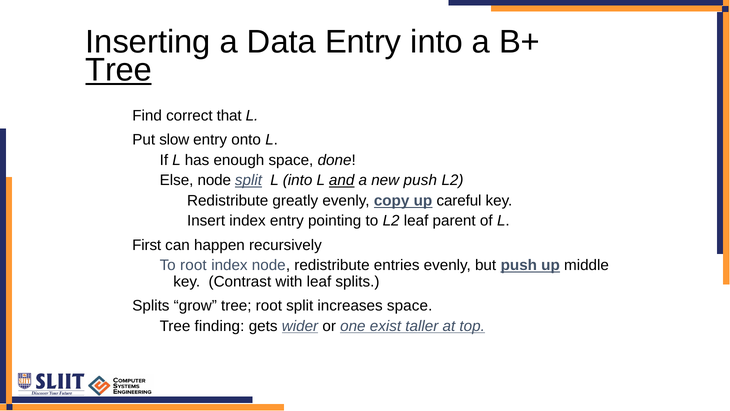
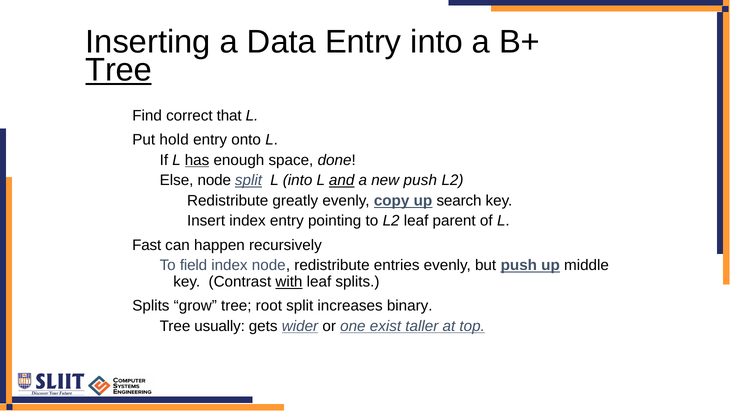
slow: slow -> hold
has underline: none -> present
careful: careful -> search
First: First -> Fast
To root: root -> field
with underline: none -> present
increases space: space -> binary
finding: finding -> usually
